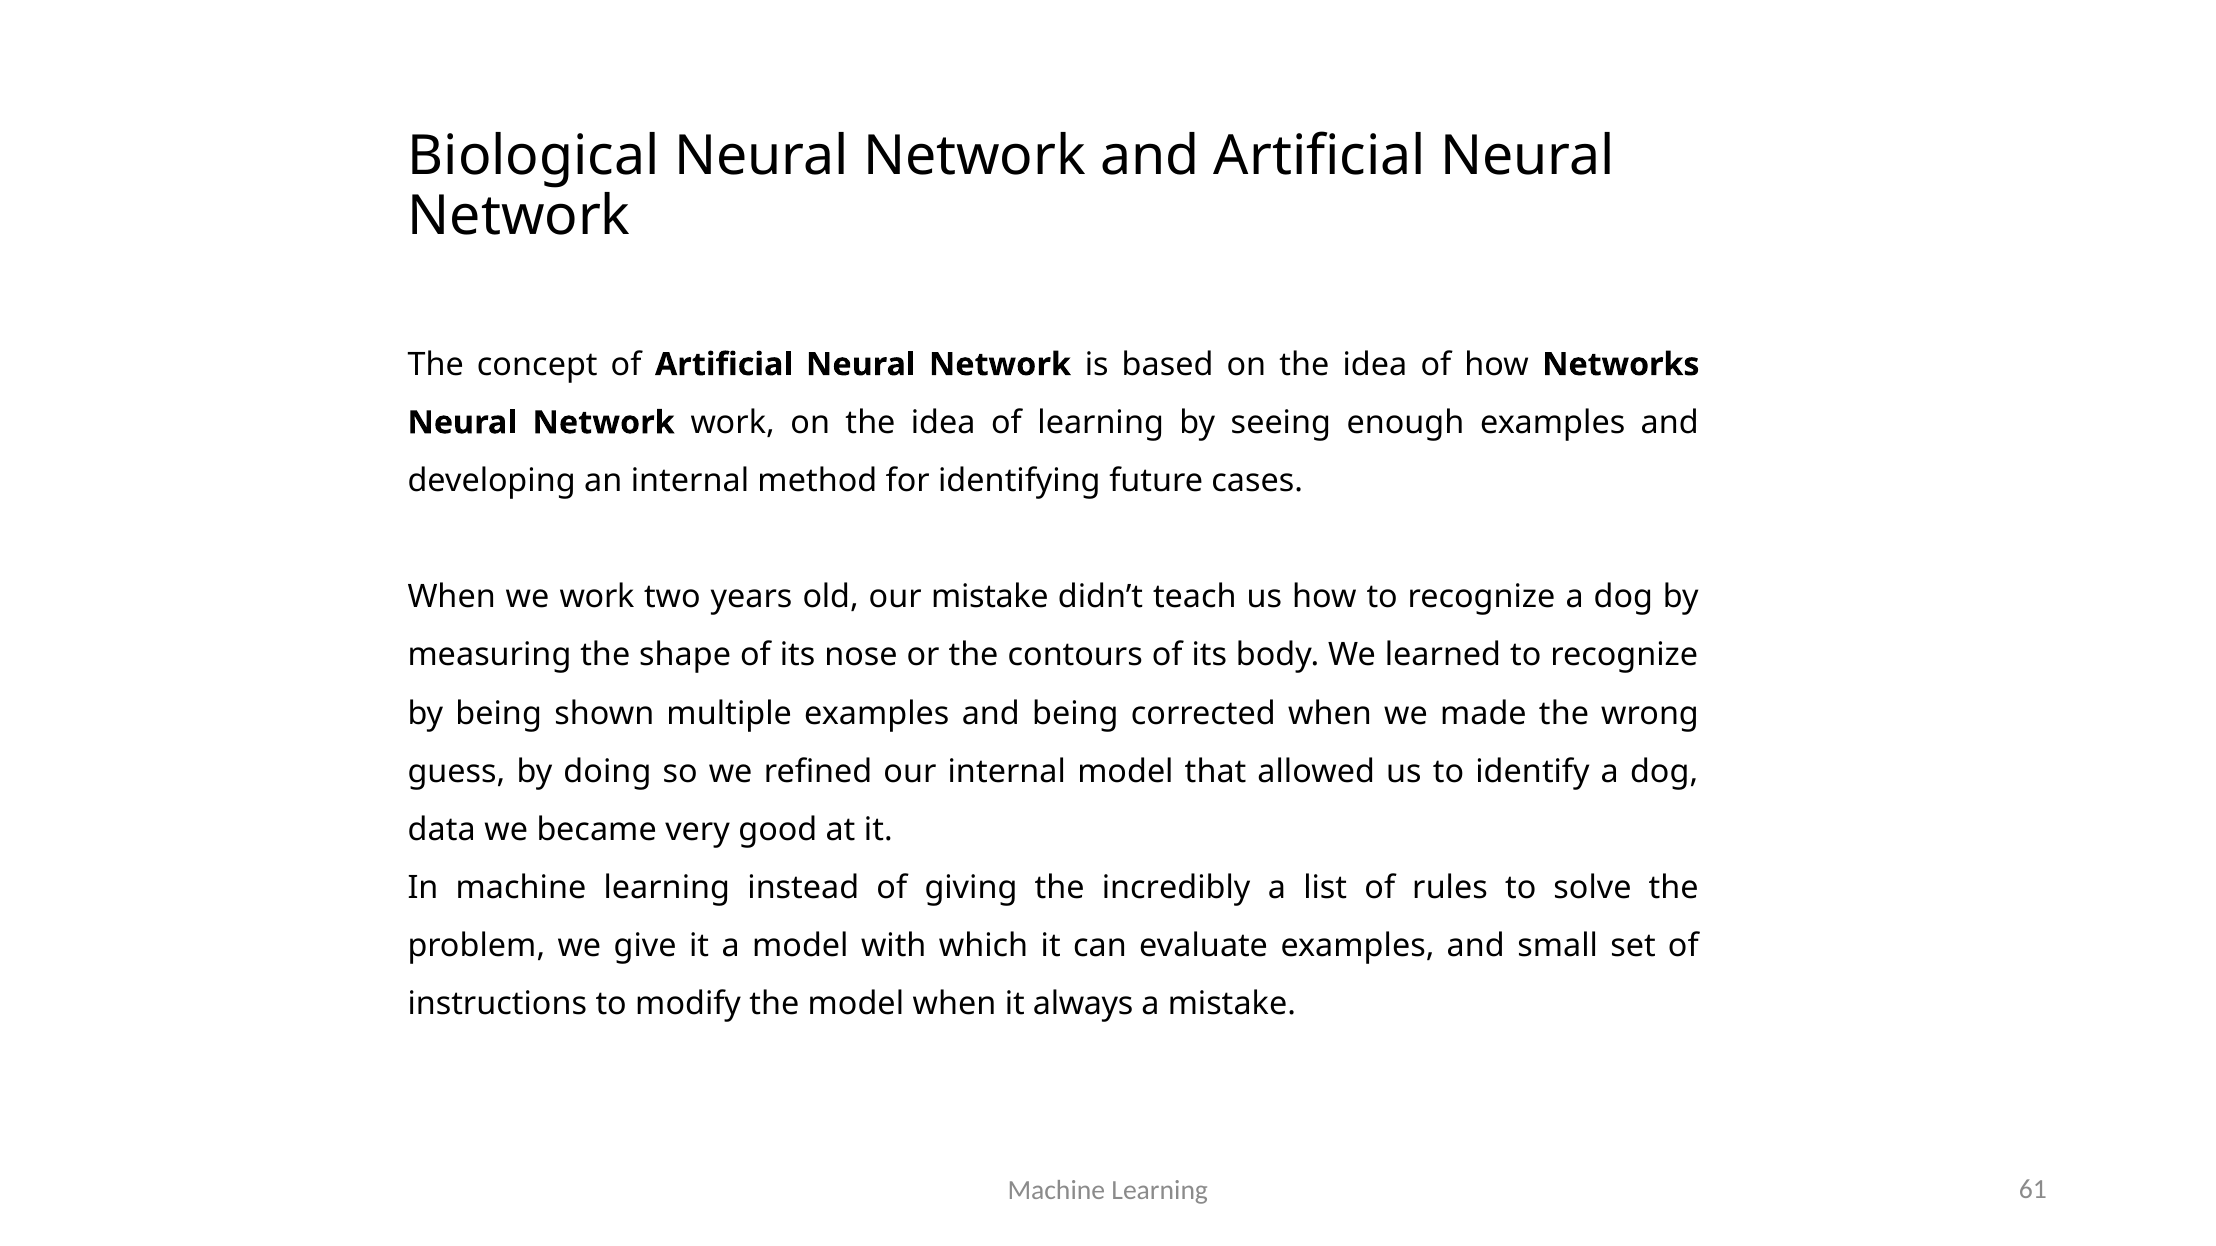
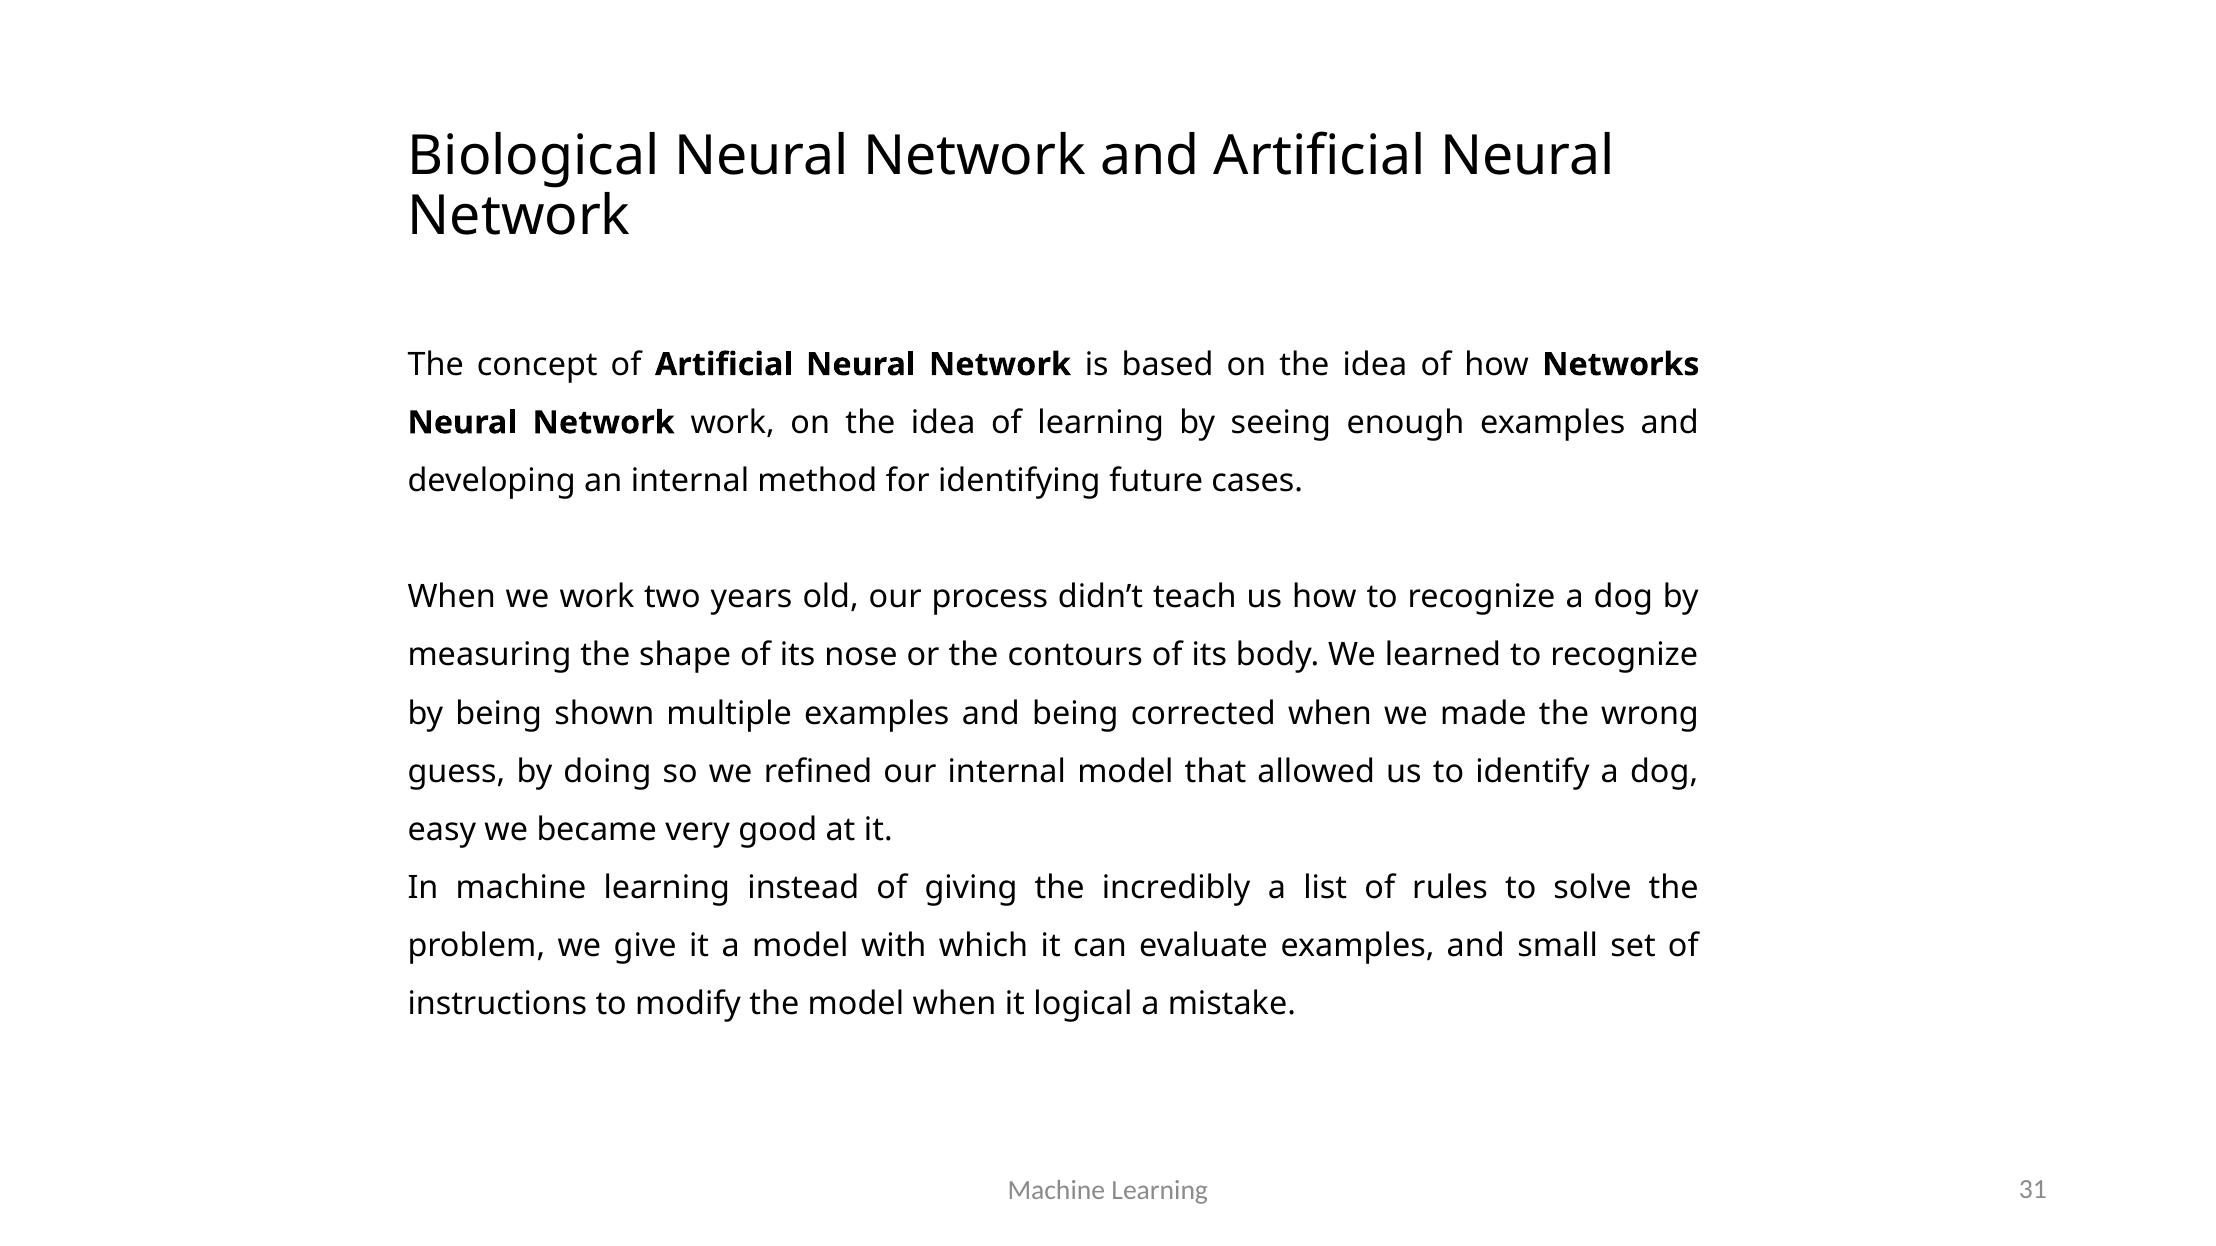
our mistake: mistake -> process
data: data -> easy
always: always -> logical
61: 61 -> 31
